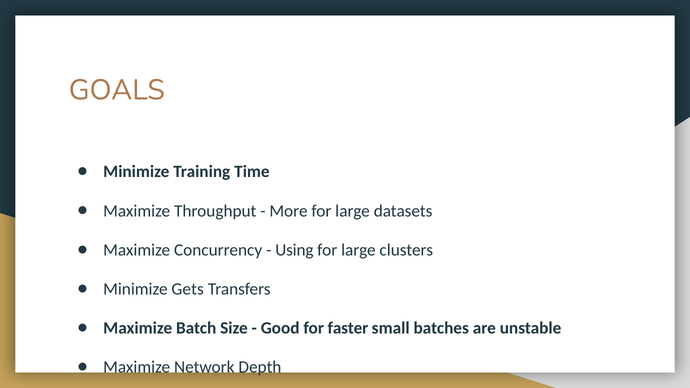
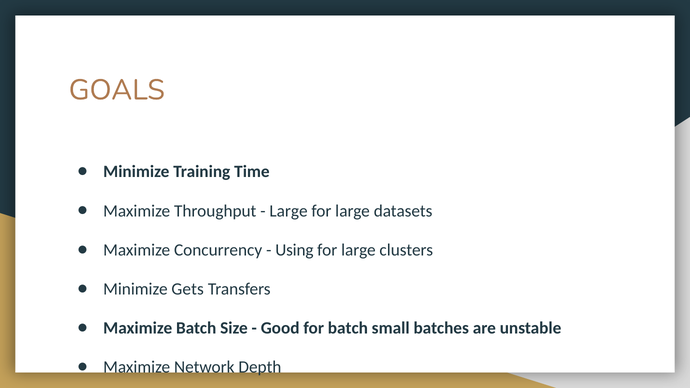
More at (289, 211): More -> Large
for faster: faster -> batch
